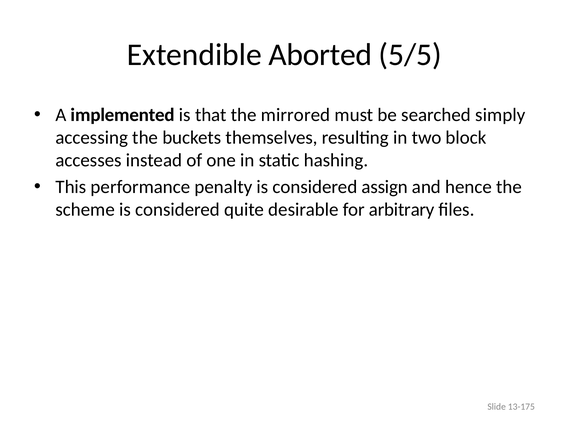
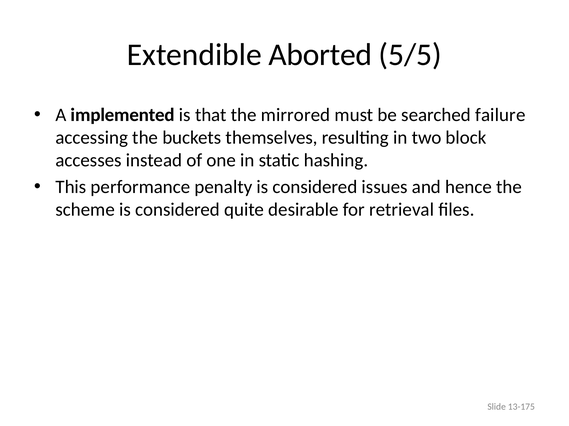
simply: simply -> failure
assign: assign -> issues
arbitrary: arbitrary -> retrieval
